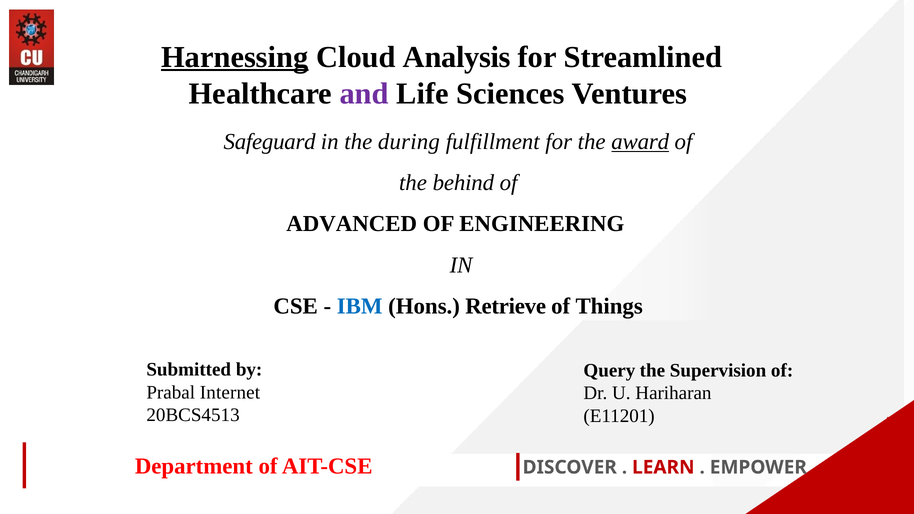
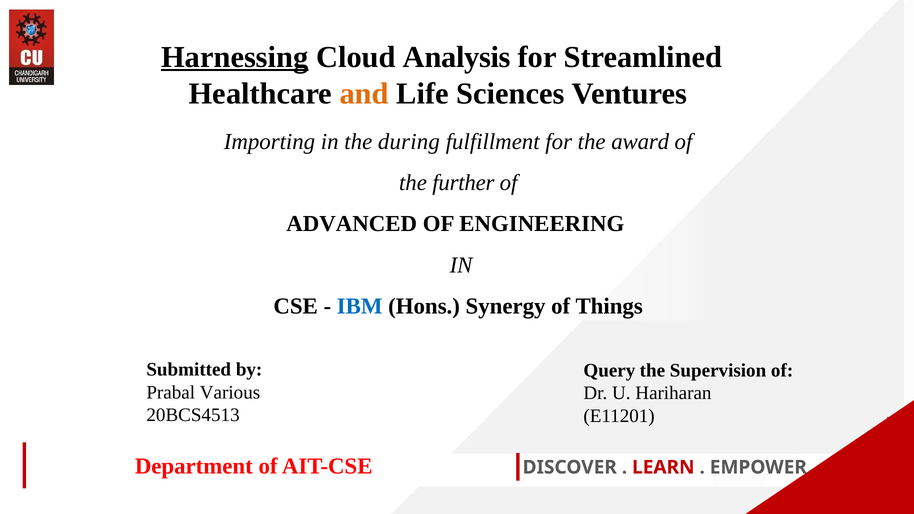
and colour: purple -> orange
Safeguard: Safeguard -> Importing
award underline: present -> none
behind: behind -> further
Retrieve: Retrieve -> Synergy
Internet: Internet -> Various
